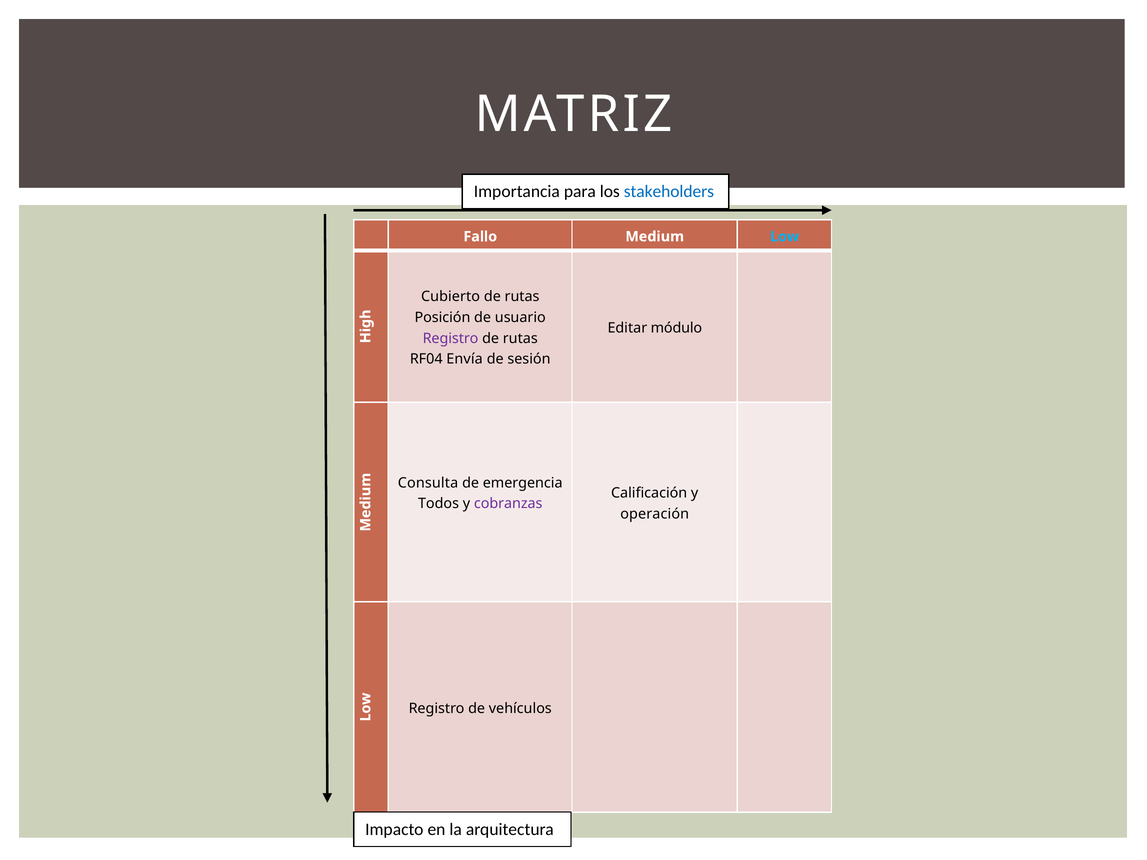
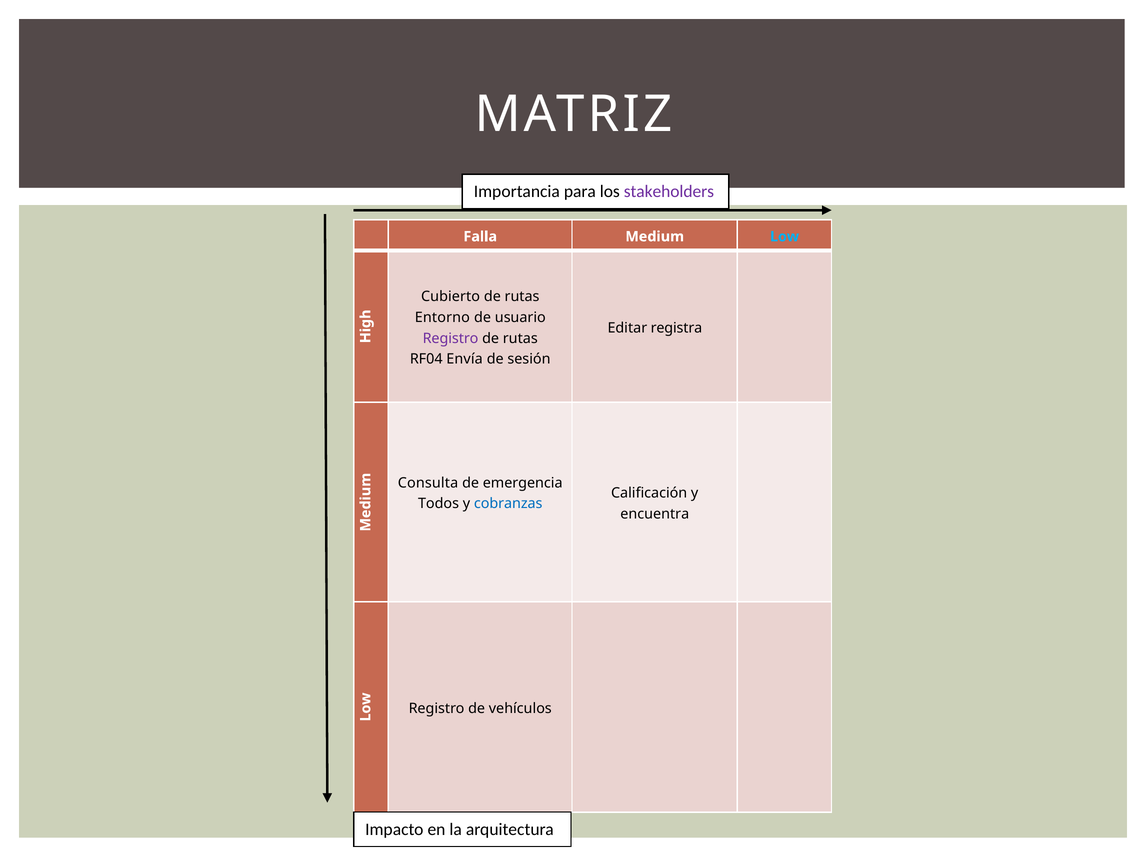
stakeholders colour: blue -> purple
Fallo: Fallo -> Falla
Posición: Posición -> Entorno
módulo: módulo -> registra
cobranzas colour: purple -> blue
operación: operación -> encuentra
